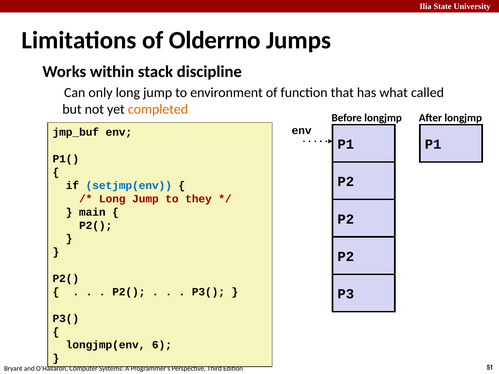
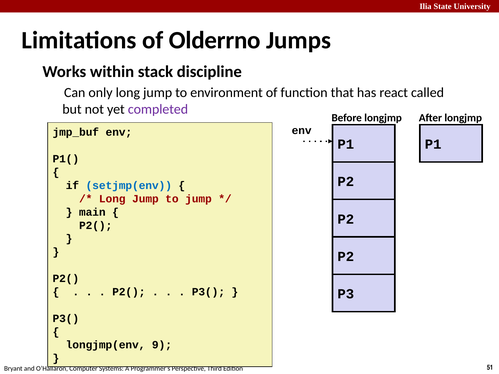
what: what -> react
completed colour: orange -> purple
to they: they -> jump
6: 6 -> 9
